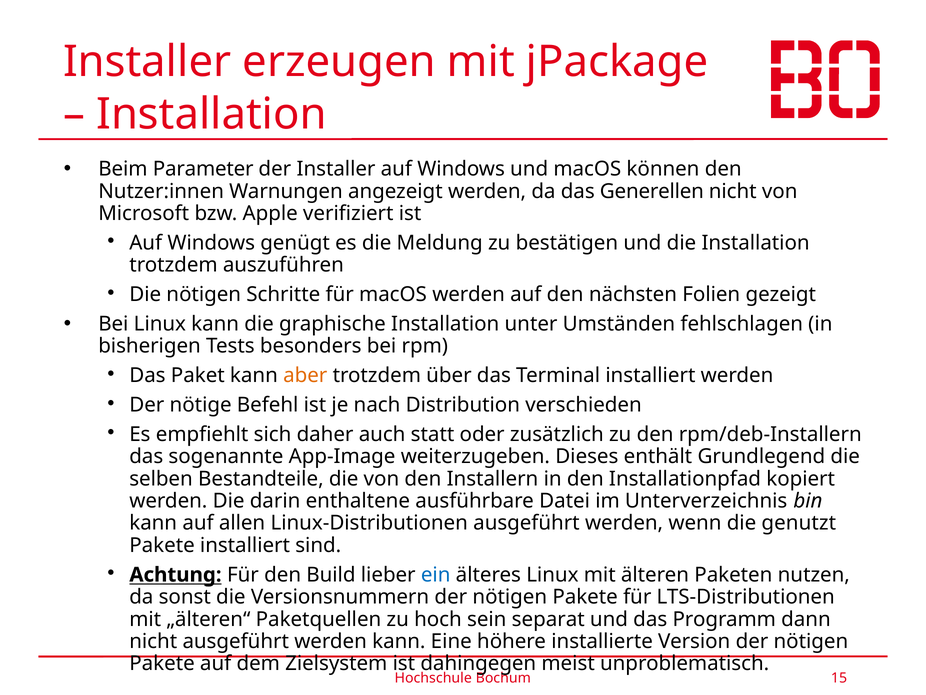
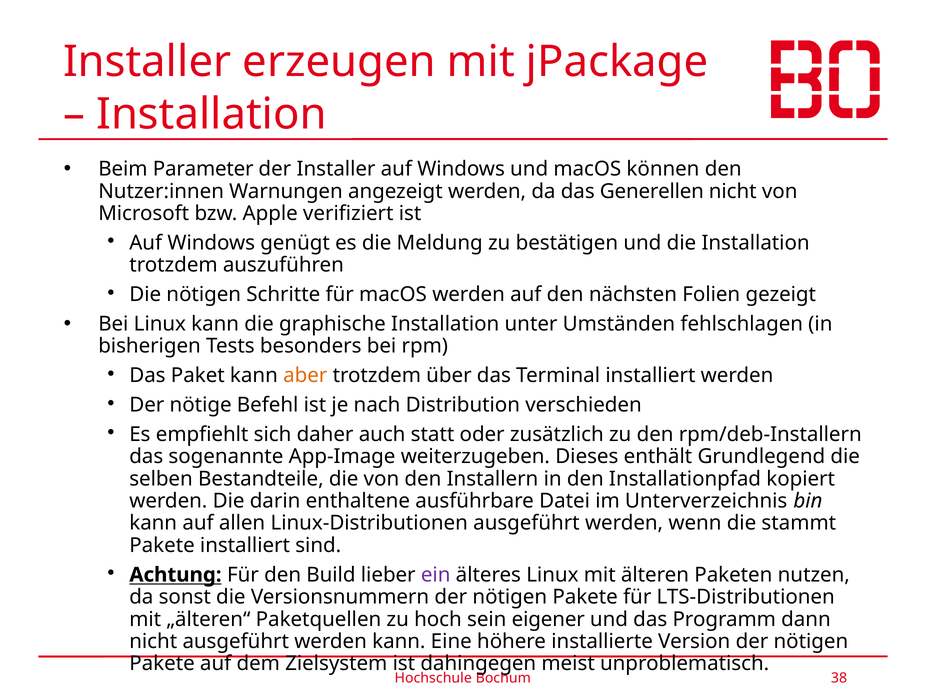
genutzt: genutzt -> stammt
ein colour: blue -> purple
separat: separat -> eigener
15: 15 -> 38
